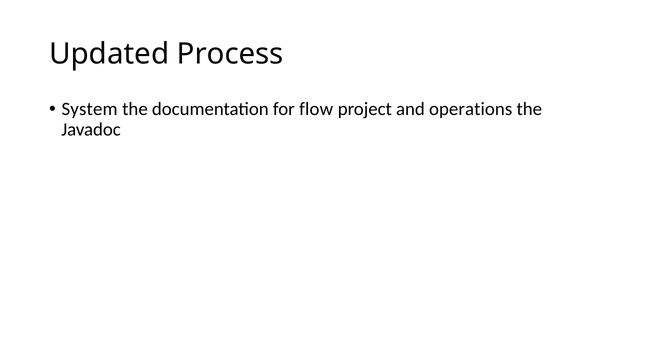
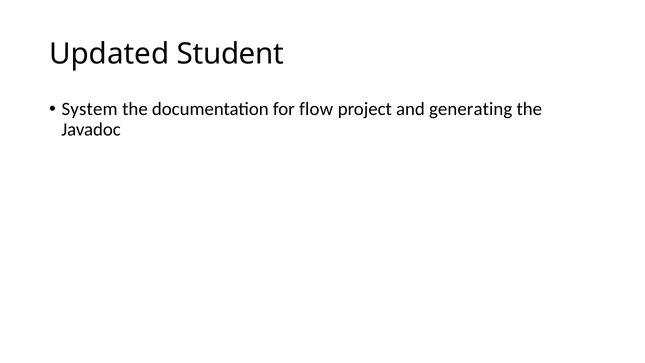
Process: Process -> Student
operations: operations -> generating
